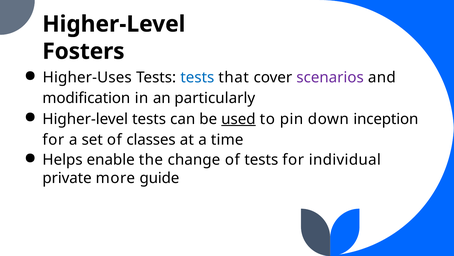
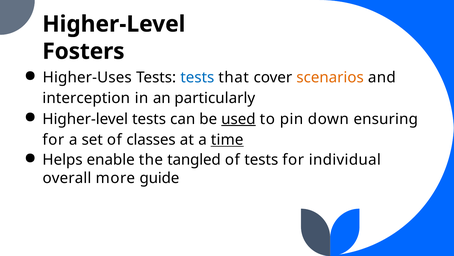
scenarios colour: purple -> orange
modification: modification -> interception
inception: inception -> ensuring
time underline: none -> present
change: change -> tangled
private: private -> overall
